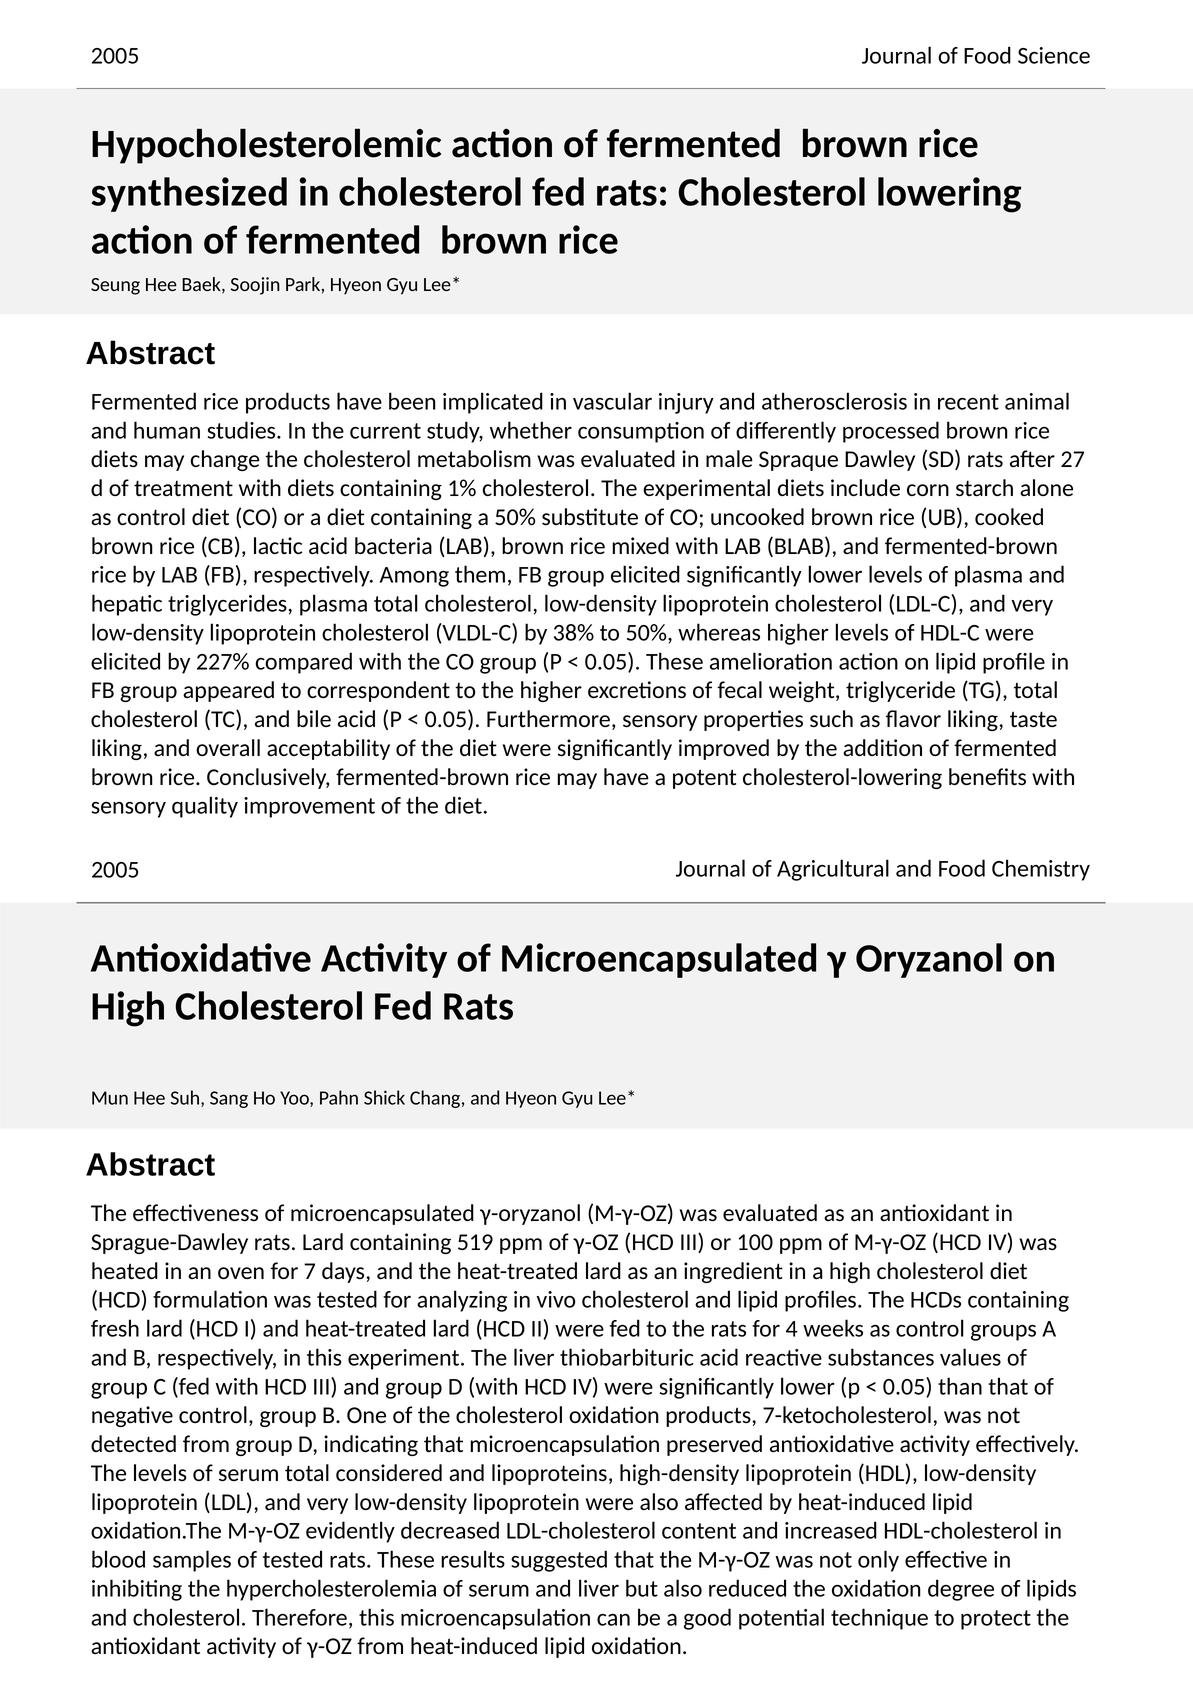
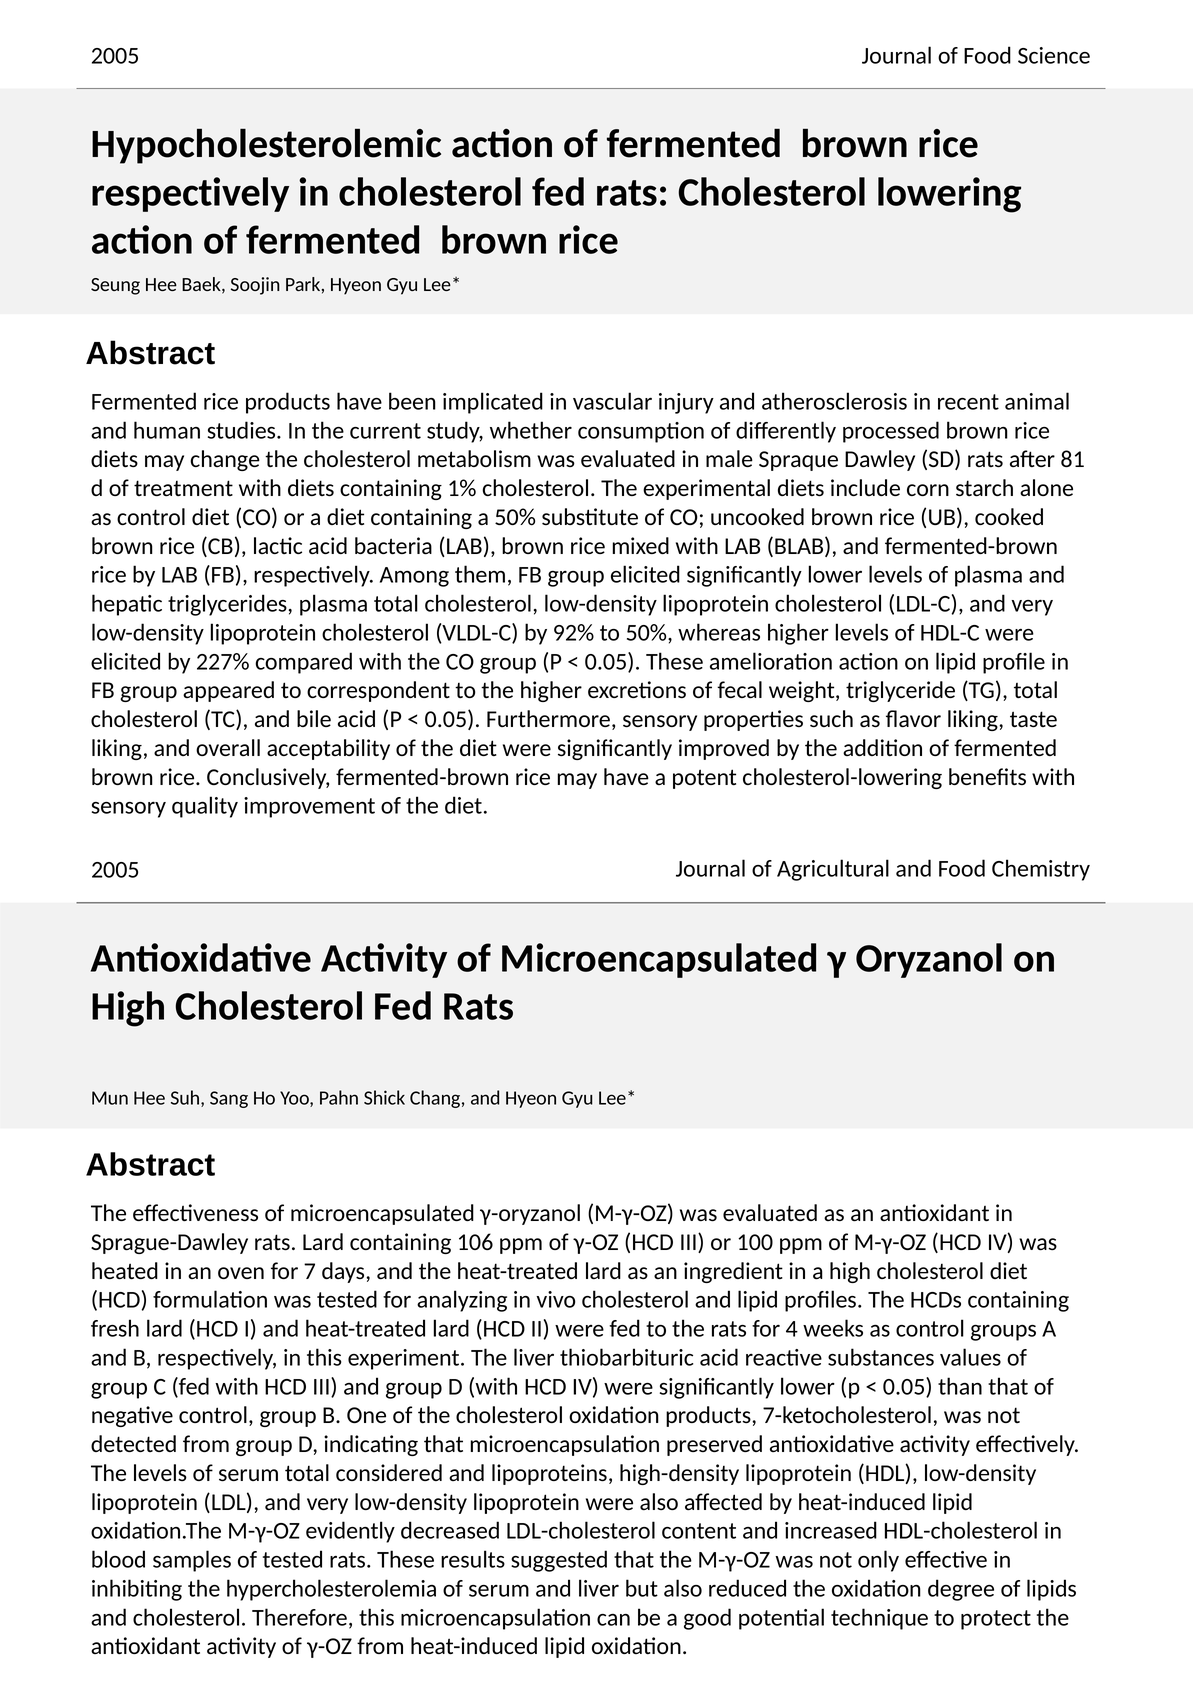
synthesized at (190, 192): synthesized -> respectively
27: 27 -> 81
38%: 38% -> 92%
519: 519 -> 106
